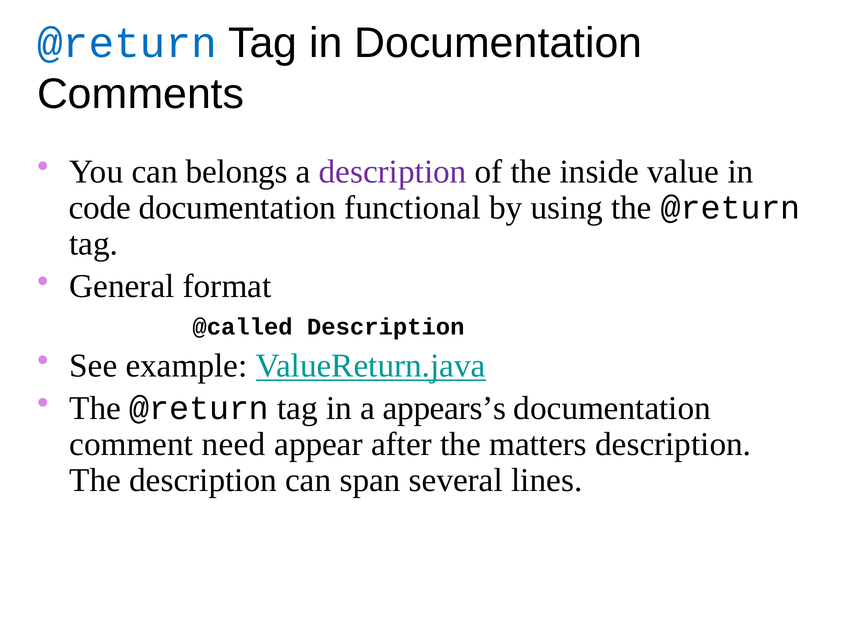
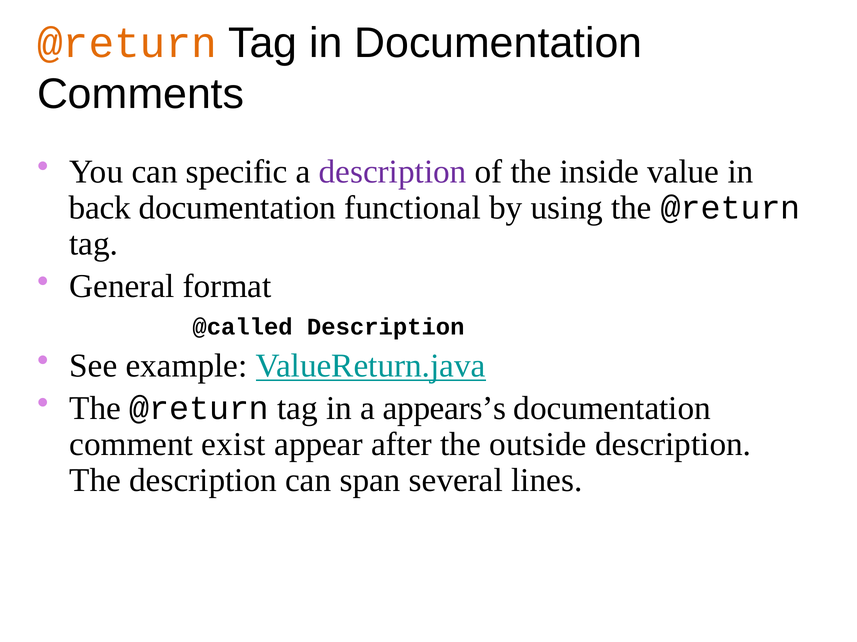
@return at (127, 43) colour: blue -> orange
belongs: belongs -> specific
code: code -> back
need: need -> exist
matters: matters -> outside
